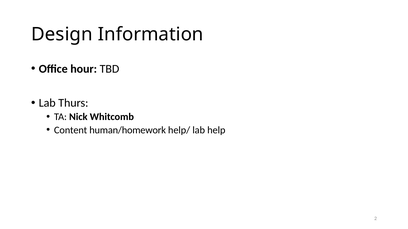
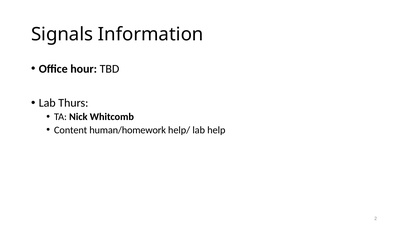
Design: Design -> Signals
